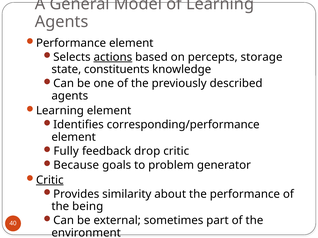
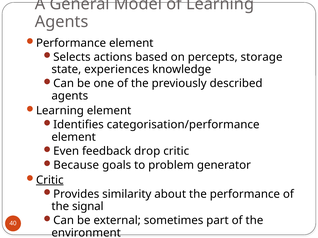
actions at (113, 57) underline: present -> none
constituents: constituents -> experiences
corresponding/performance: corresponding/performance -> categorisation/performance
Fully: Fully -> Even
being: being -> signal
